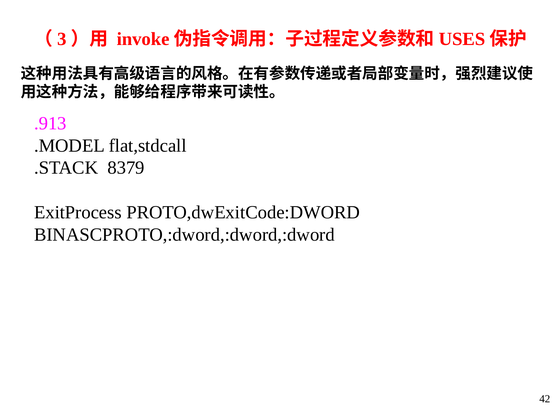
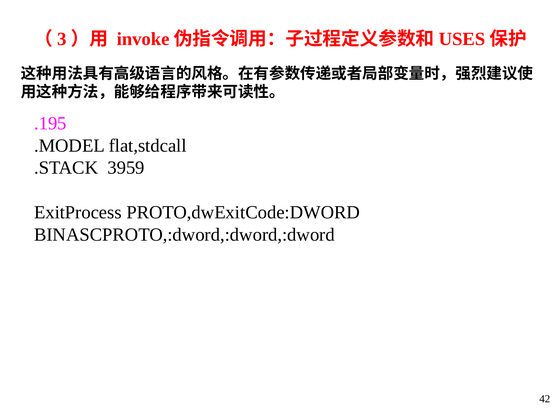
.913: .913 -> .195
8379: 8379 -> 3959
